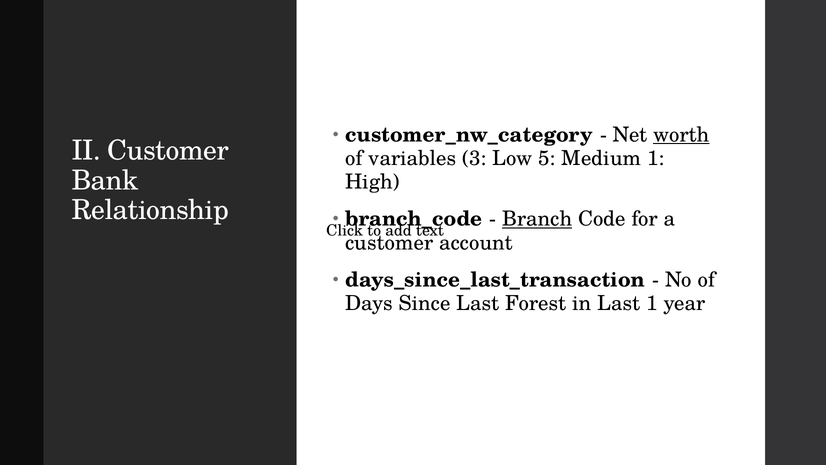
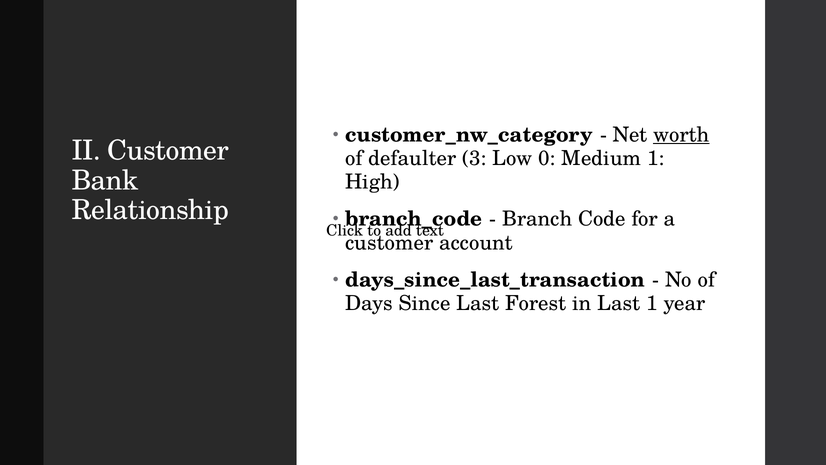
variables: variables -> defaulter
5: 5 -> 0
Branch underline: present -> none
